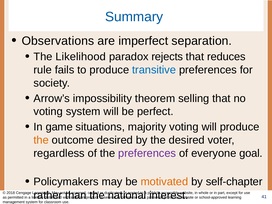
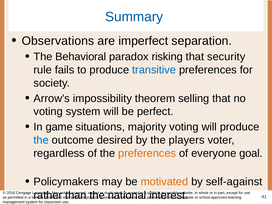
Likelihood: Likelihood -> Behavioral
rejects: rejects -> risking
reduces: reduces -> security
the at (41, 140) colour: orange -> blue
the desired: desired -> players
preferences at (147, 153) colour: purple -> orange
self-chapter: self-chapter -> self-against
